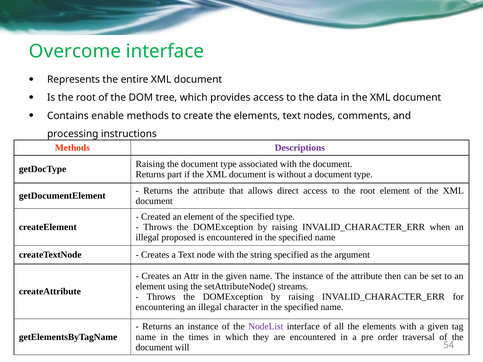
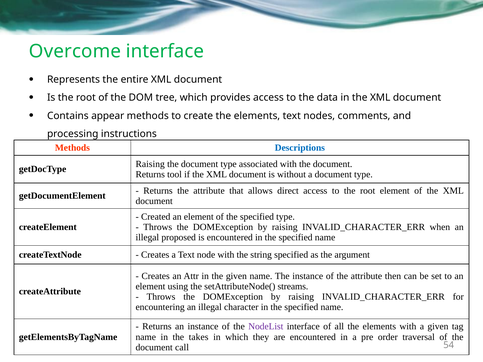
enable: enable -> appear
Descriptions colour: purple -> blue
part: part -> tool
times: times -> takes
will: will -> call
